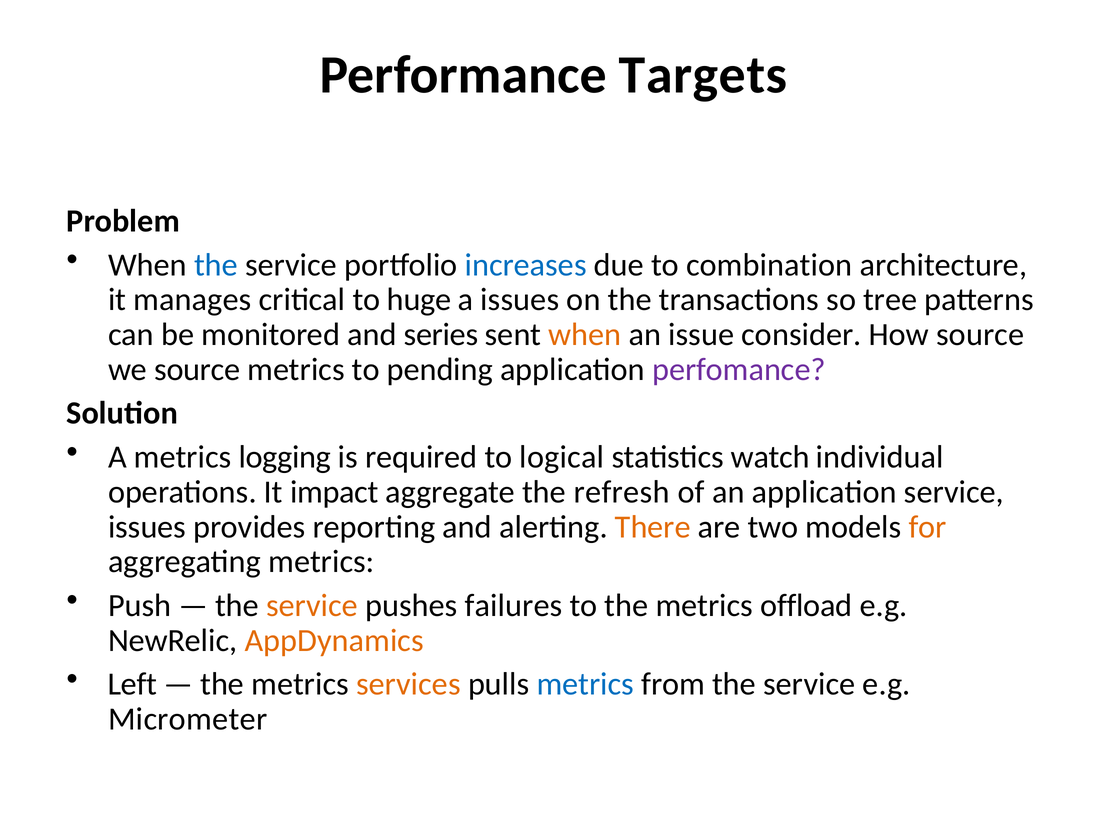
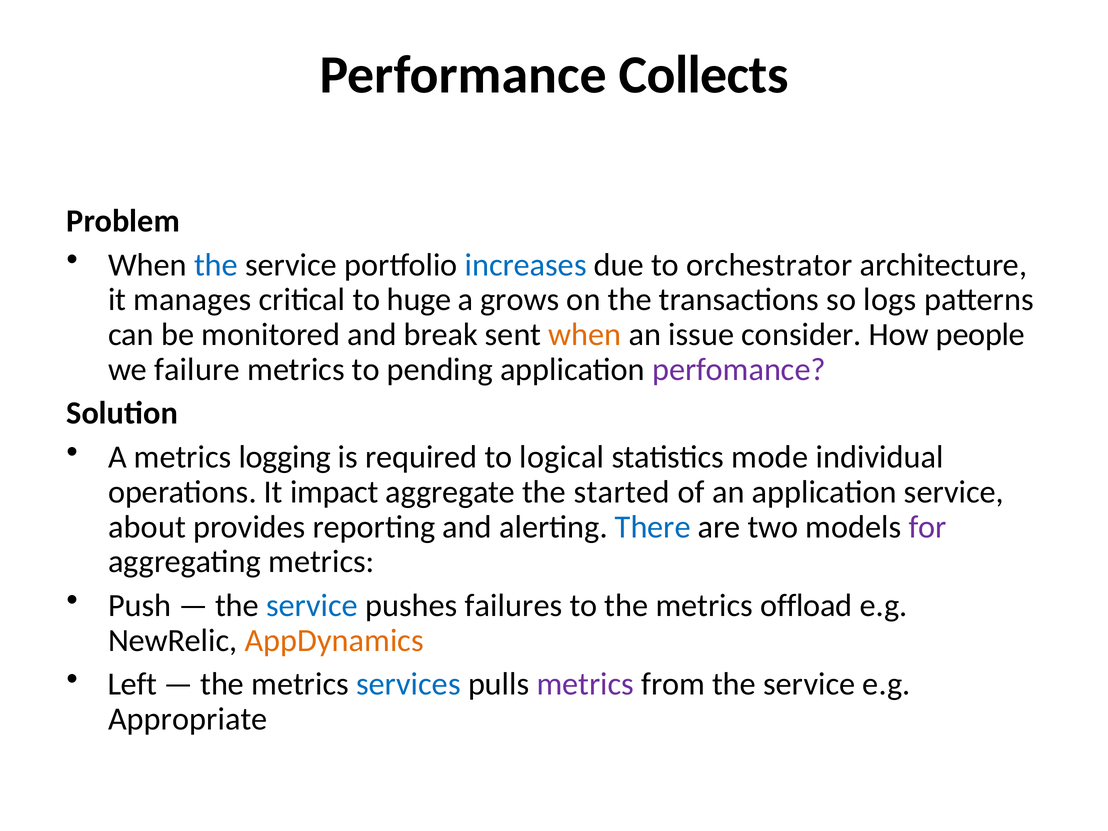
Targets: Targets -> Collects
combination: combination -> orchestrator
a issues: issues -> grows
tree: tree -> logs
series: series -> break
How source: source -> people
we source: source -> failure
watch: watch -> mode
refresh: refresh -> started
issues at (147, 527): issues -> about
There colour: orange -> blue
for colour: orange -> purple
service at (312, 605) colour: orange -> blue
services colour: orange -> blue
metrics at (585, 684) colour: blue -> purple
Micrometer: Micrometer -> Appropriate
